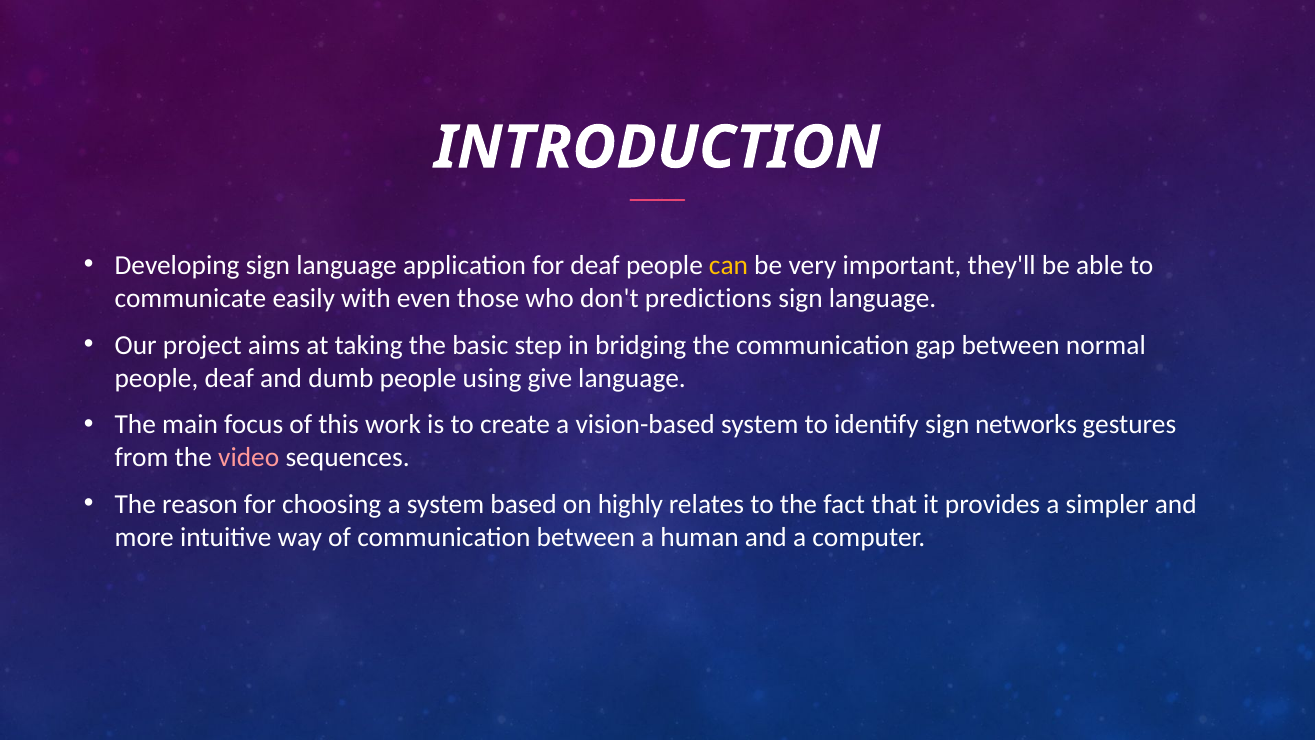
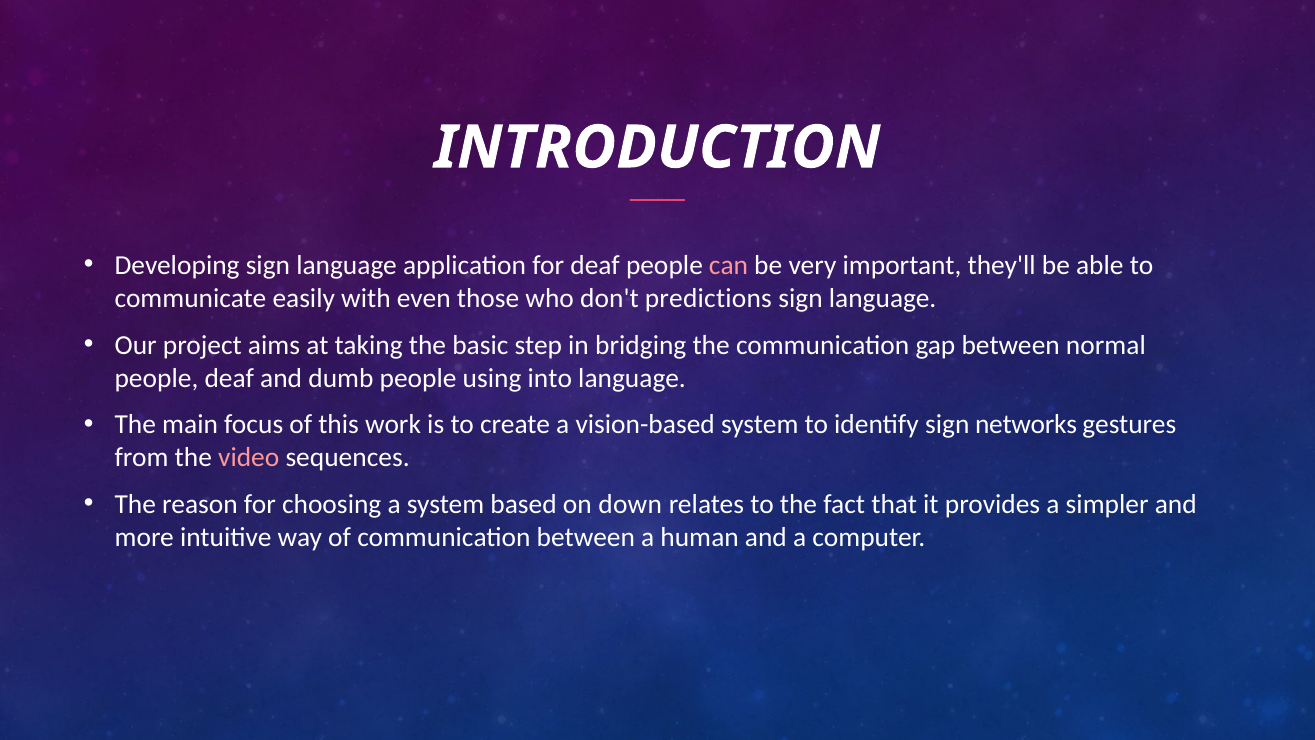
can colour: yellow -> pink
give: give -> into
highly: highly -> down
